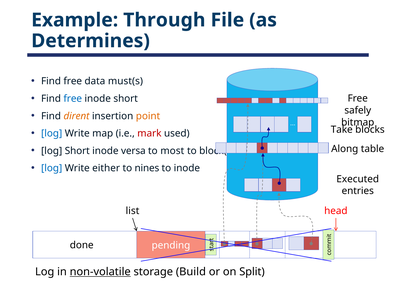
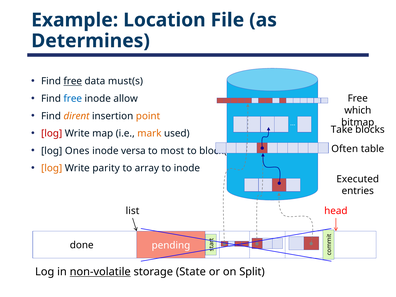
Through: Through -> Location
free at (73, 81) underline: none -> present
inode short: short -> allow
safely: safely -> which
log at (52, 133) colour: blue -> red
mark colour: red -> orange
log Short: Short -> Ones
Along: Along -> Often
log at (52, 168) colour: blue -> orange
either: either -> parity
nines: nines -> array
Build: Build -> State
